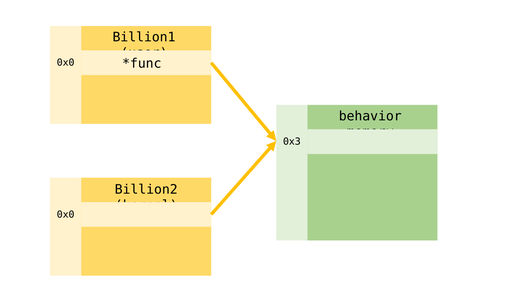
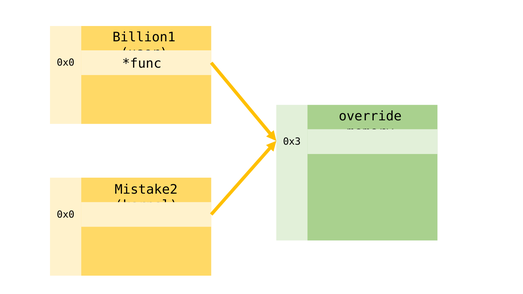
behavior: behavior -> override
Billion2: Billion2 -> Mistake2
